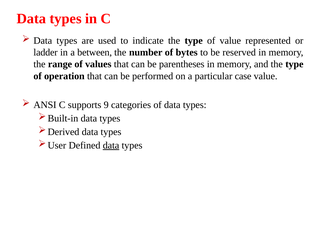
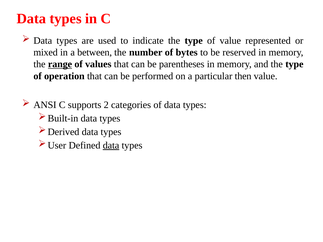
ladder: ladder -> mixed
range underline: none -> present
case: case -> then
9: 9 -> 2
